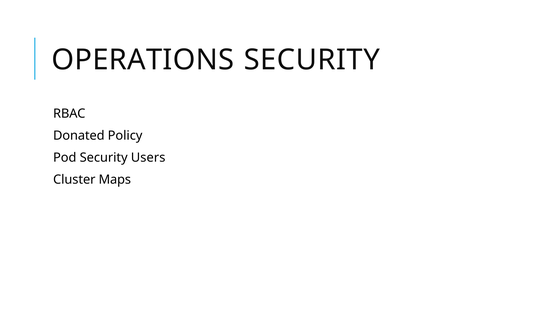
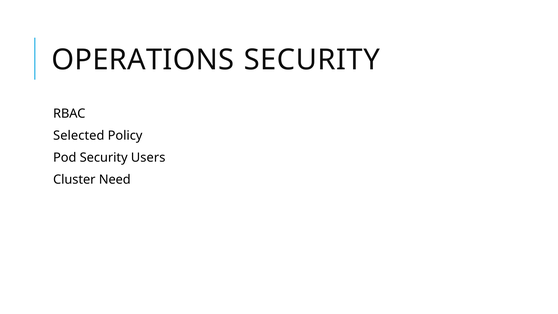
Donated: Donated -> Selected
Maps: Maps -> Need
